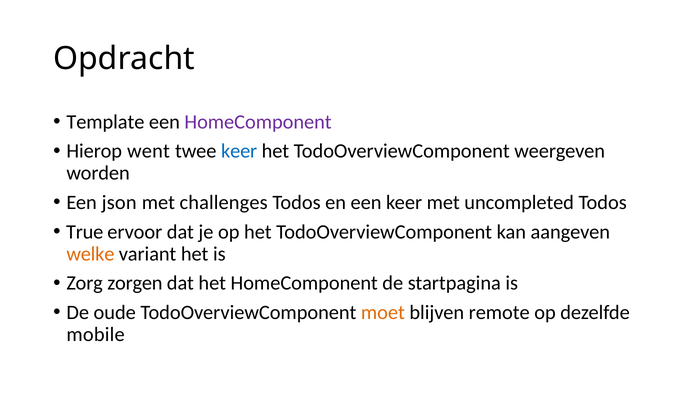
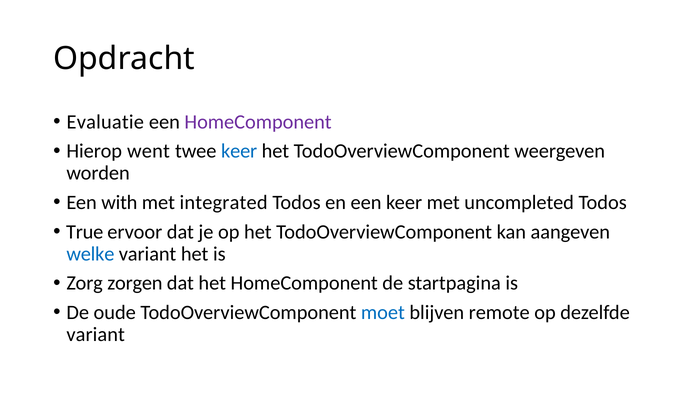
Template: Template -> Evaluatie
json: json -> with
challenges: challenges -> integrated
welke colour: orange -> blue
moet colour: orange -> blue
mobile at (96, 335): mobile -> variant
